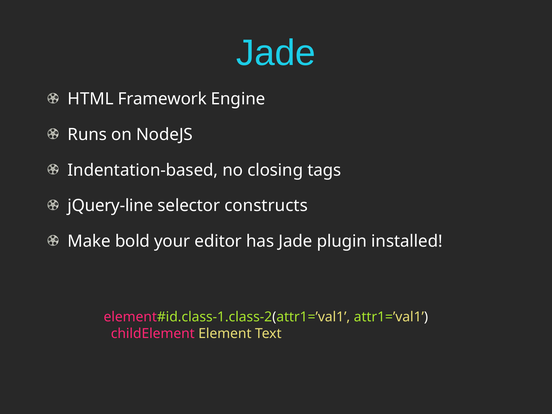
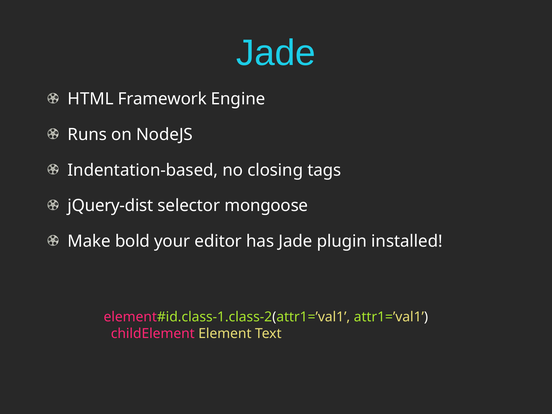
jQuery-line: jQuery-line -> jQuery-dist
constructs: constructs -> mongoose
